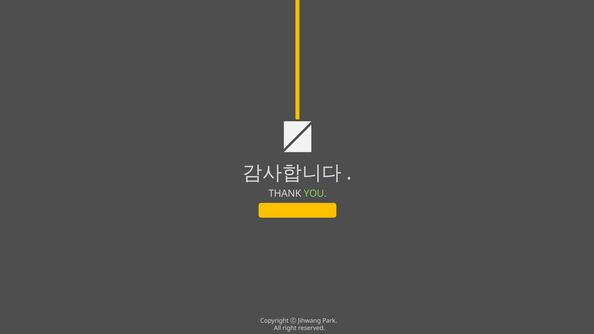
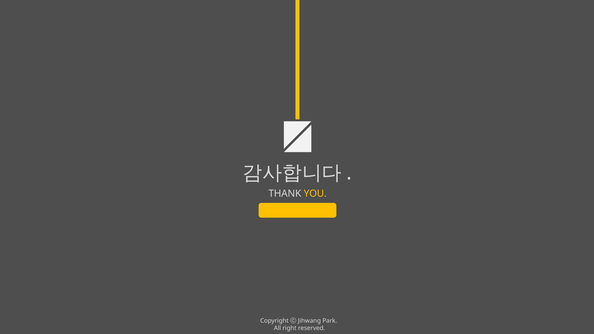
YOU colour: light green -> yellow
